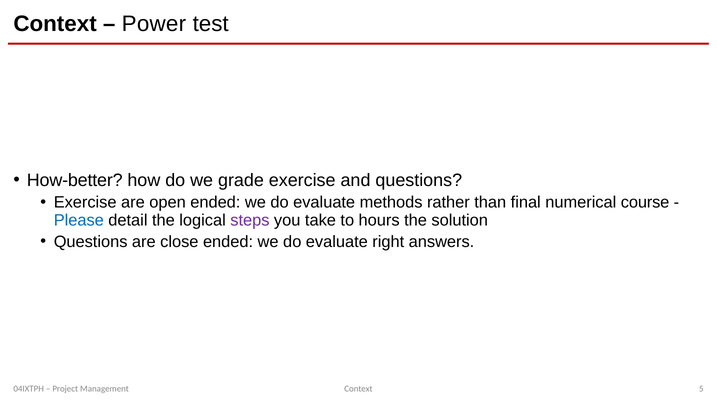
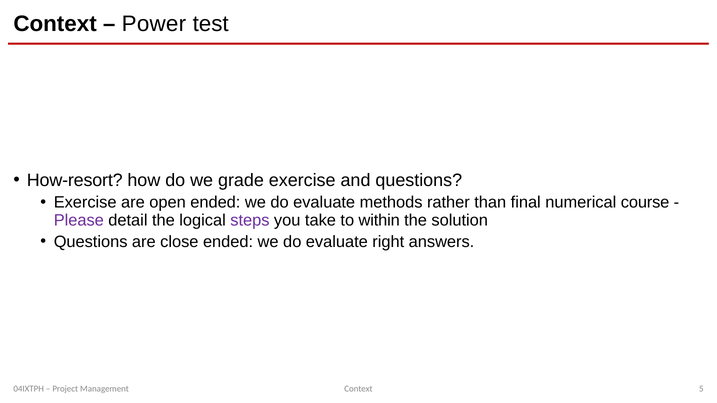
How-better: How-better -> How-resort
Please colour: blue -> purple
hours: hours -> within
